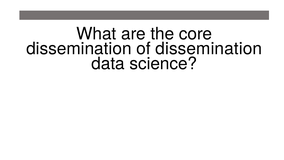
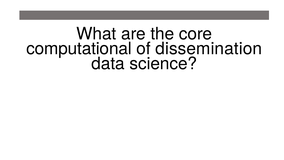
dissemination at (79, 49): dissemination -> computational
